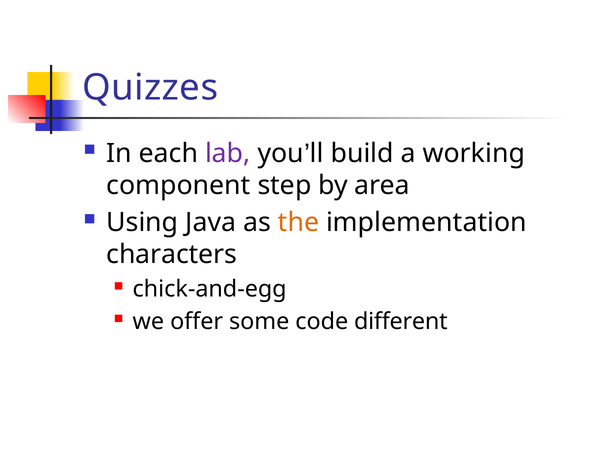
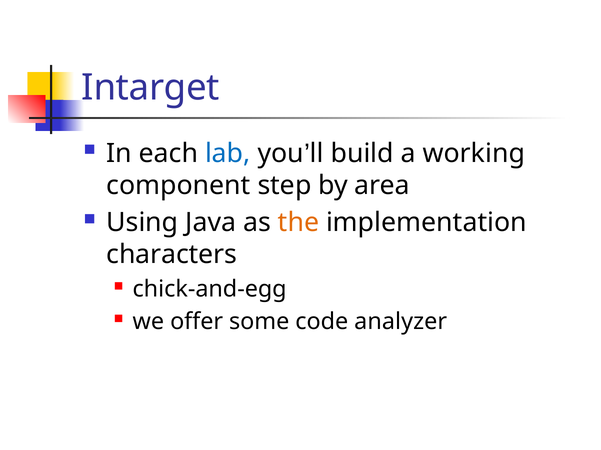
Quizzes: Quizzes -> Intarget
lab colour: purple -> blue
different: different -> analyzer
